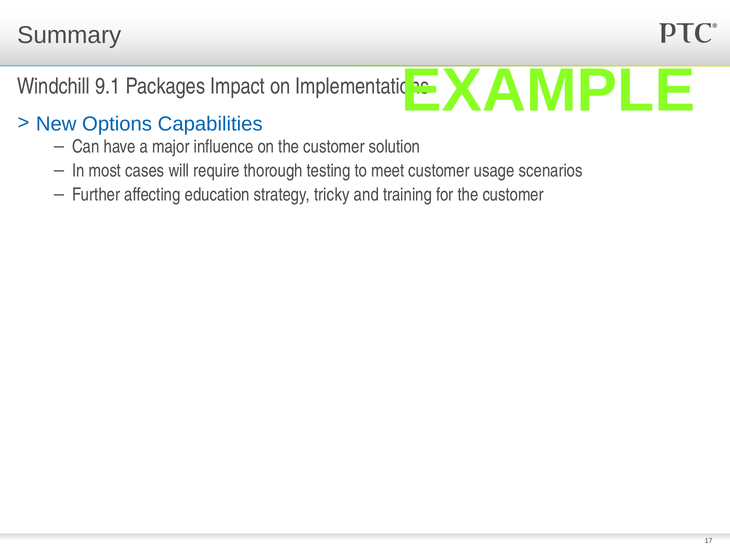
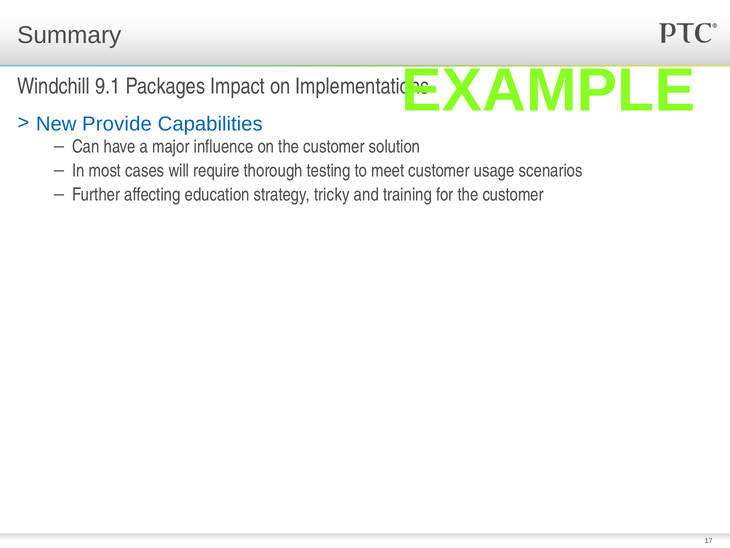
Options: Options -> Provide
